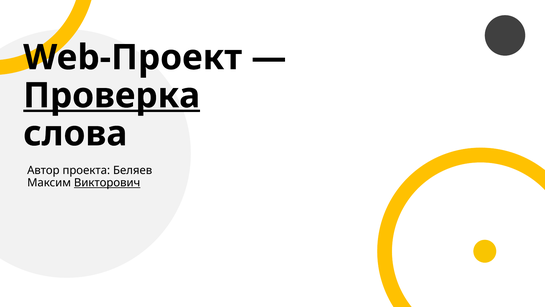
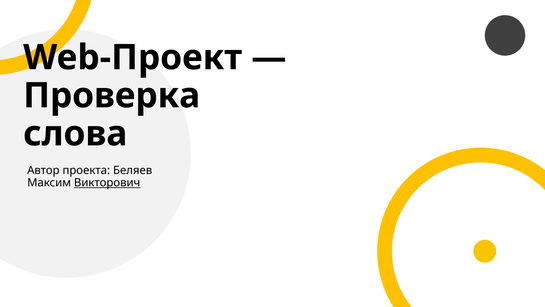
Проверка underline: present -> none
